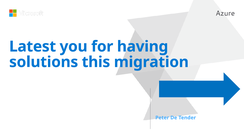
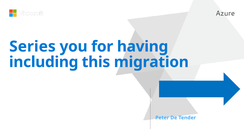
Latest: Latest -> Series
solutions: solutions -> including
